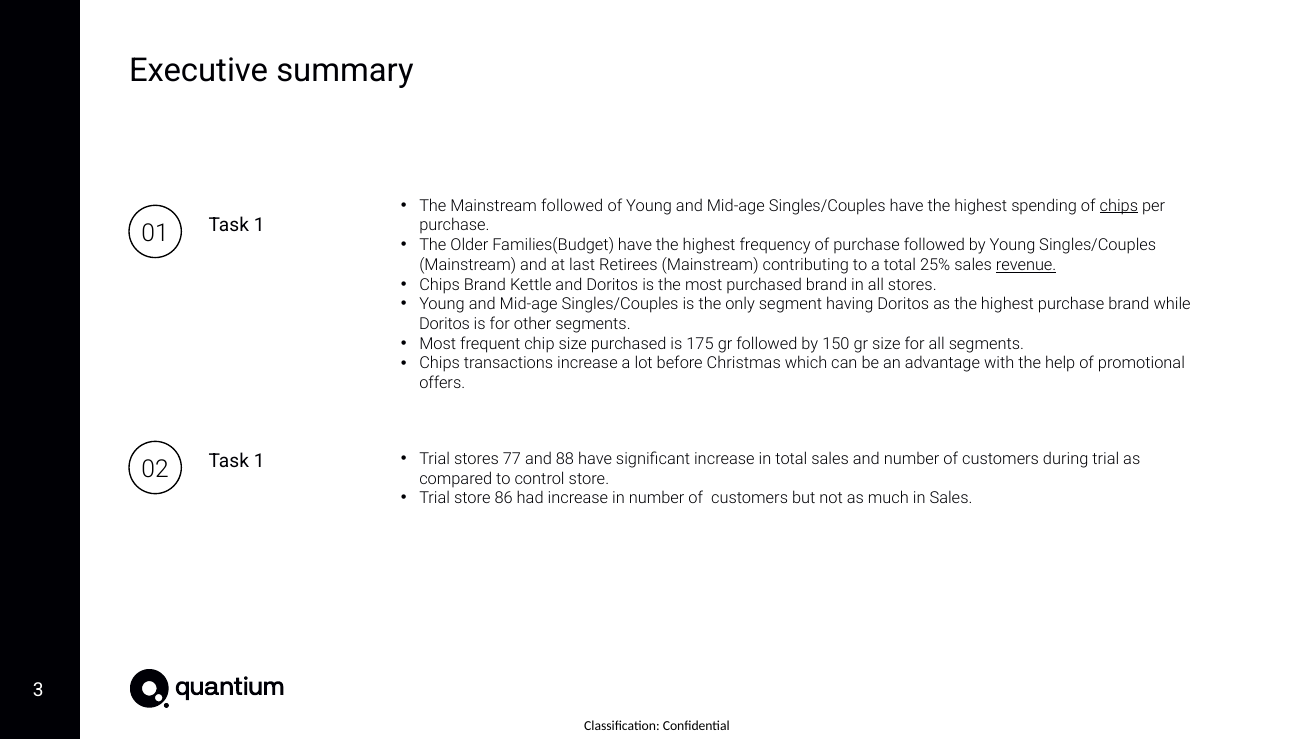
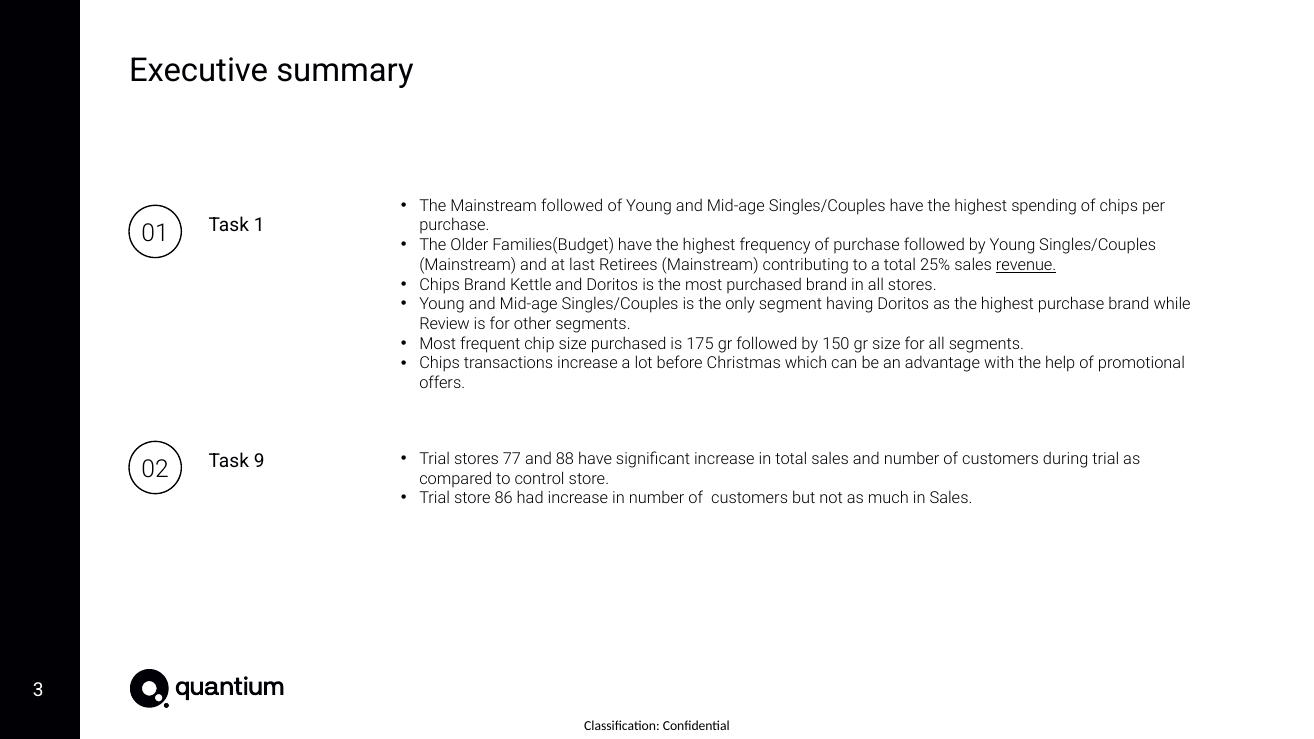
chips at (1119, 206) underline: present -> none
Doritos at (445, 324): Doritos -> Review
1 at (259, 461): 1 -> 9
